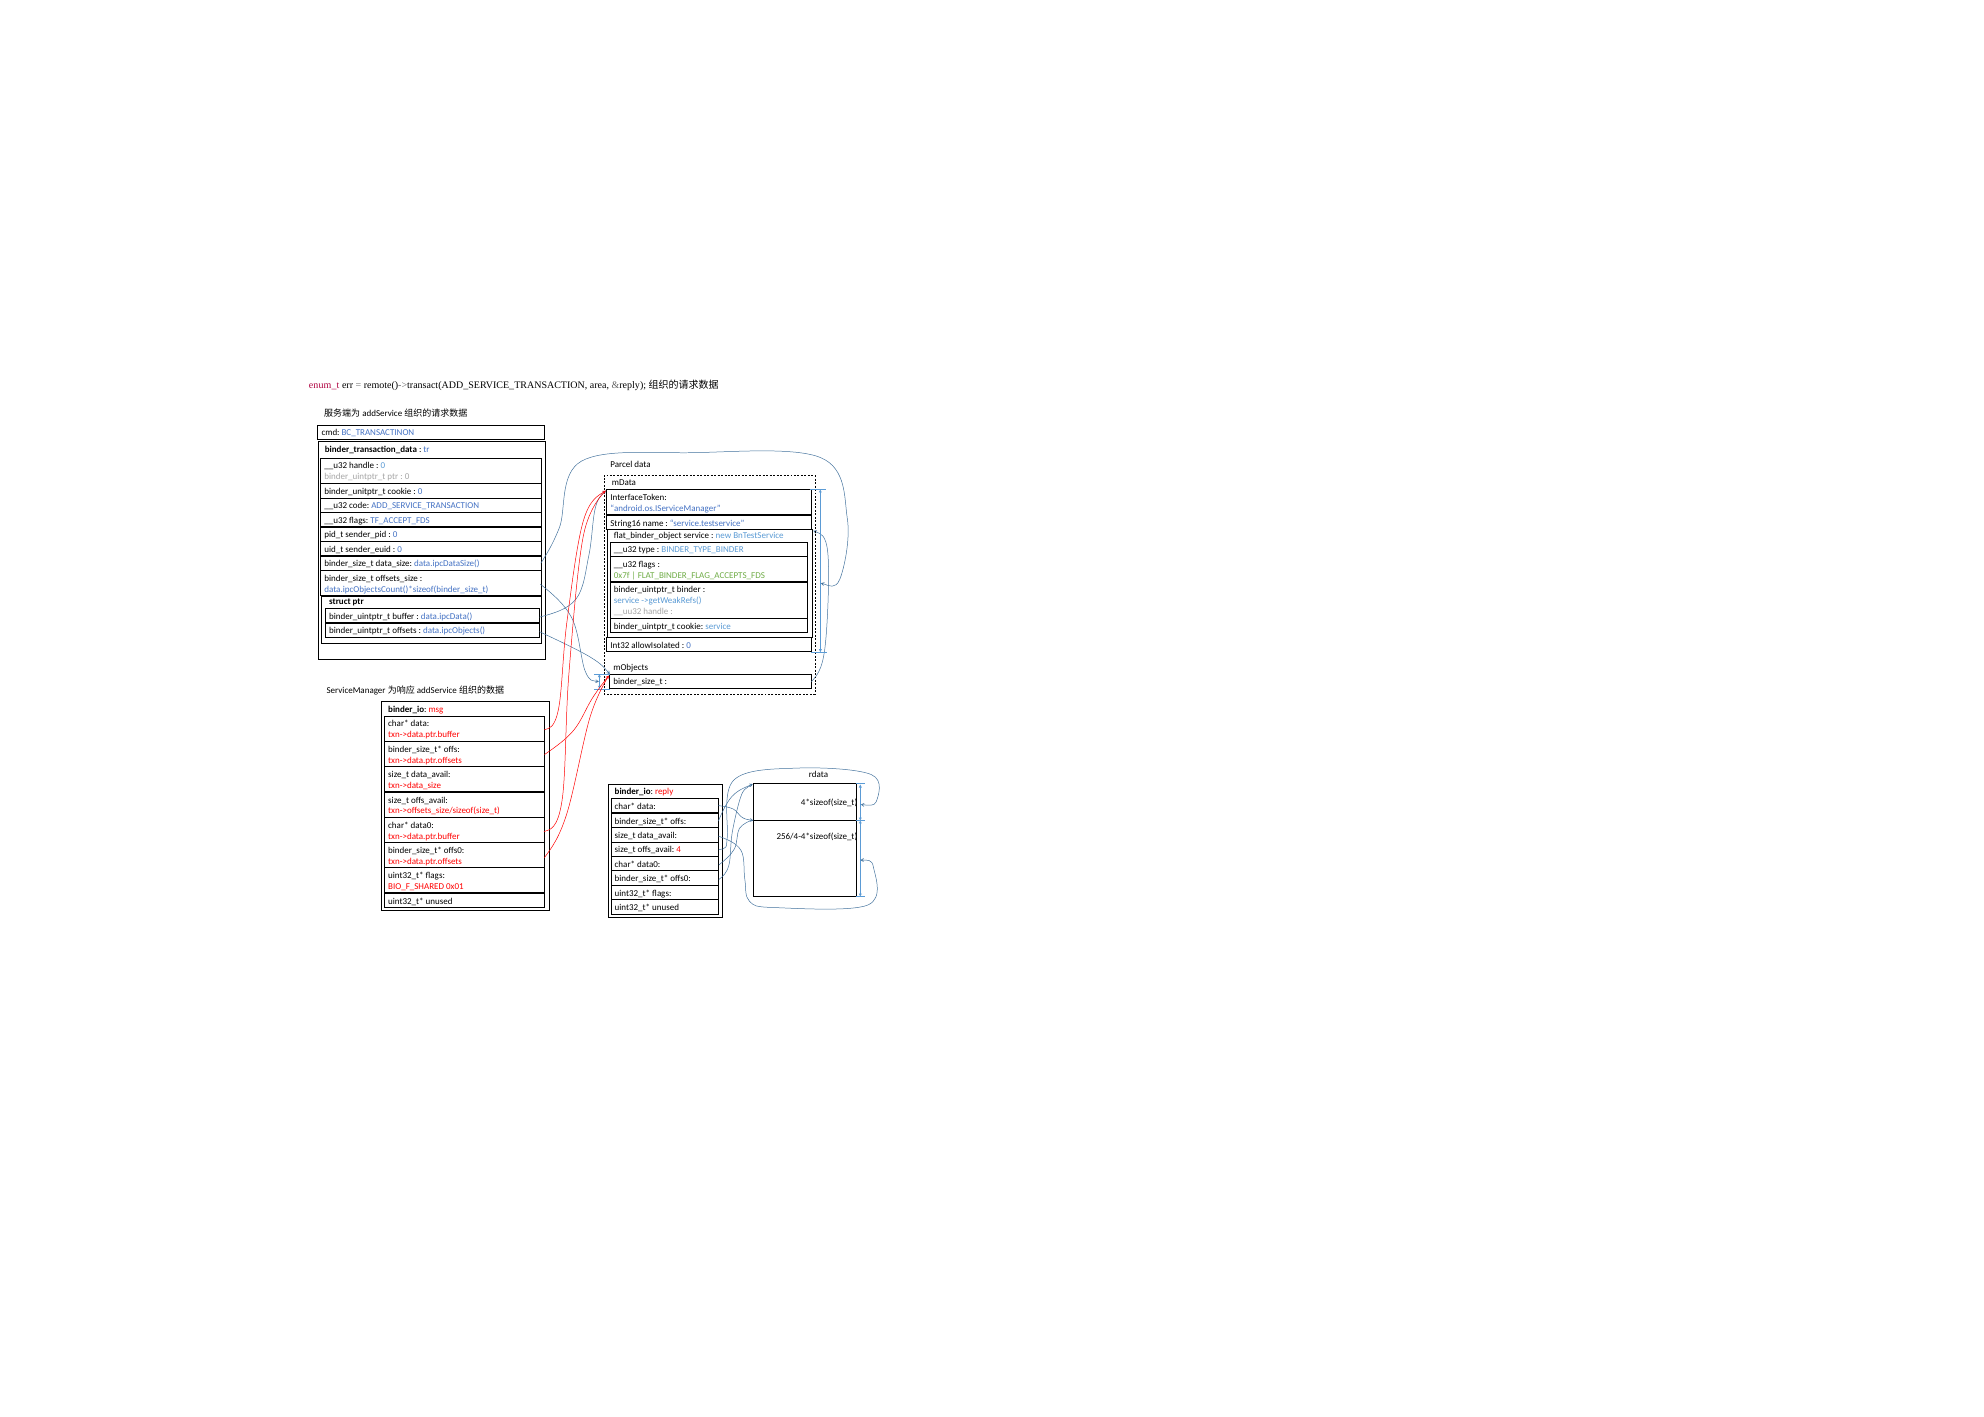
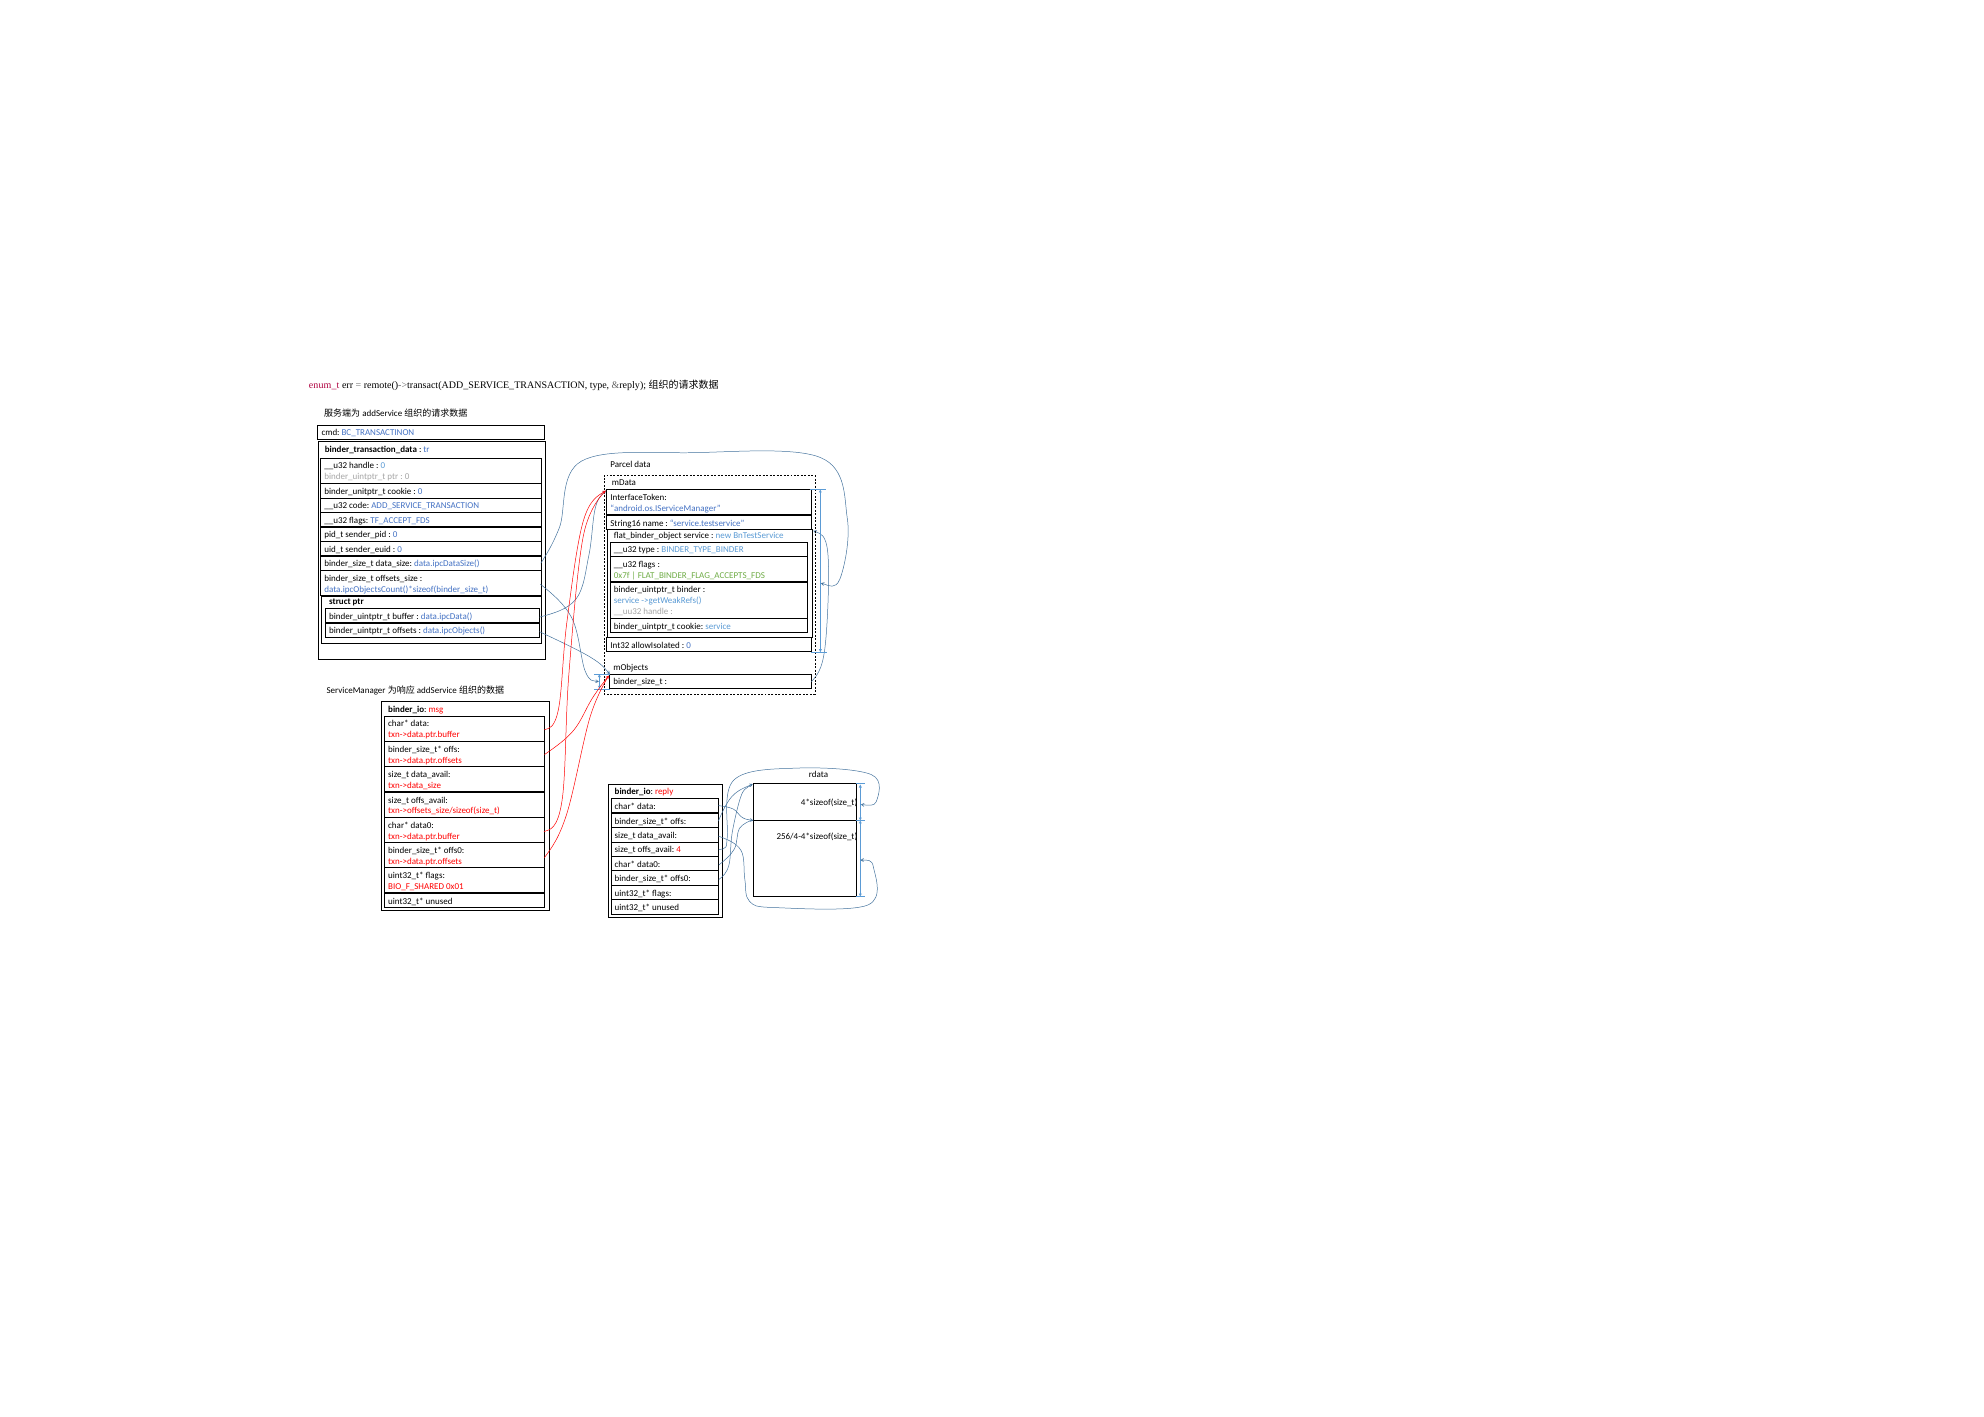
remote()->transact(ADD_SERVICE_TRANSACTION area: area -> type
